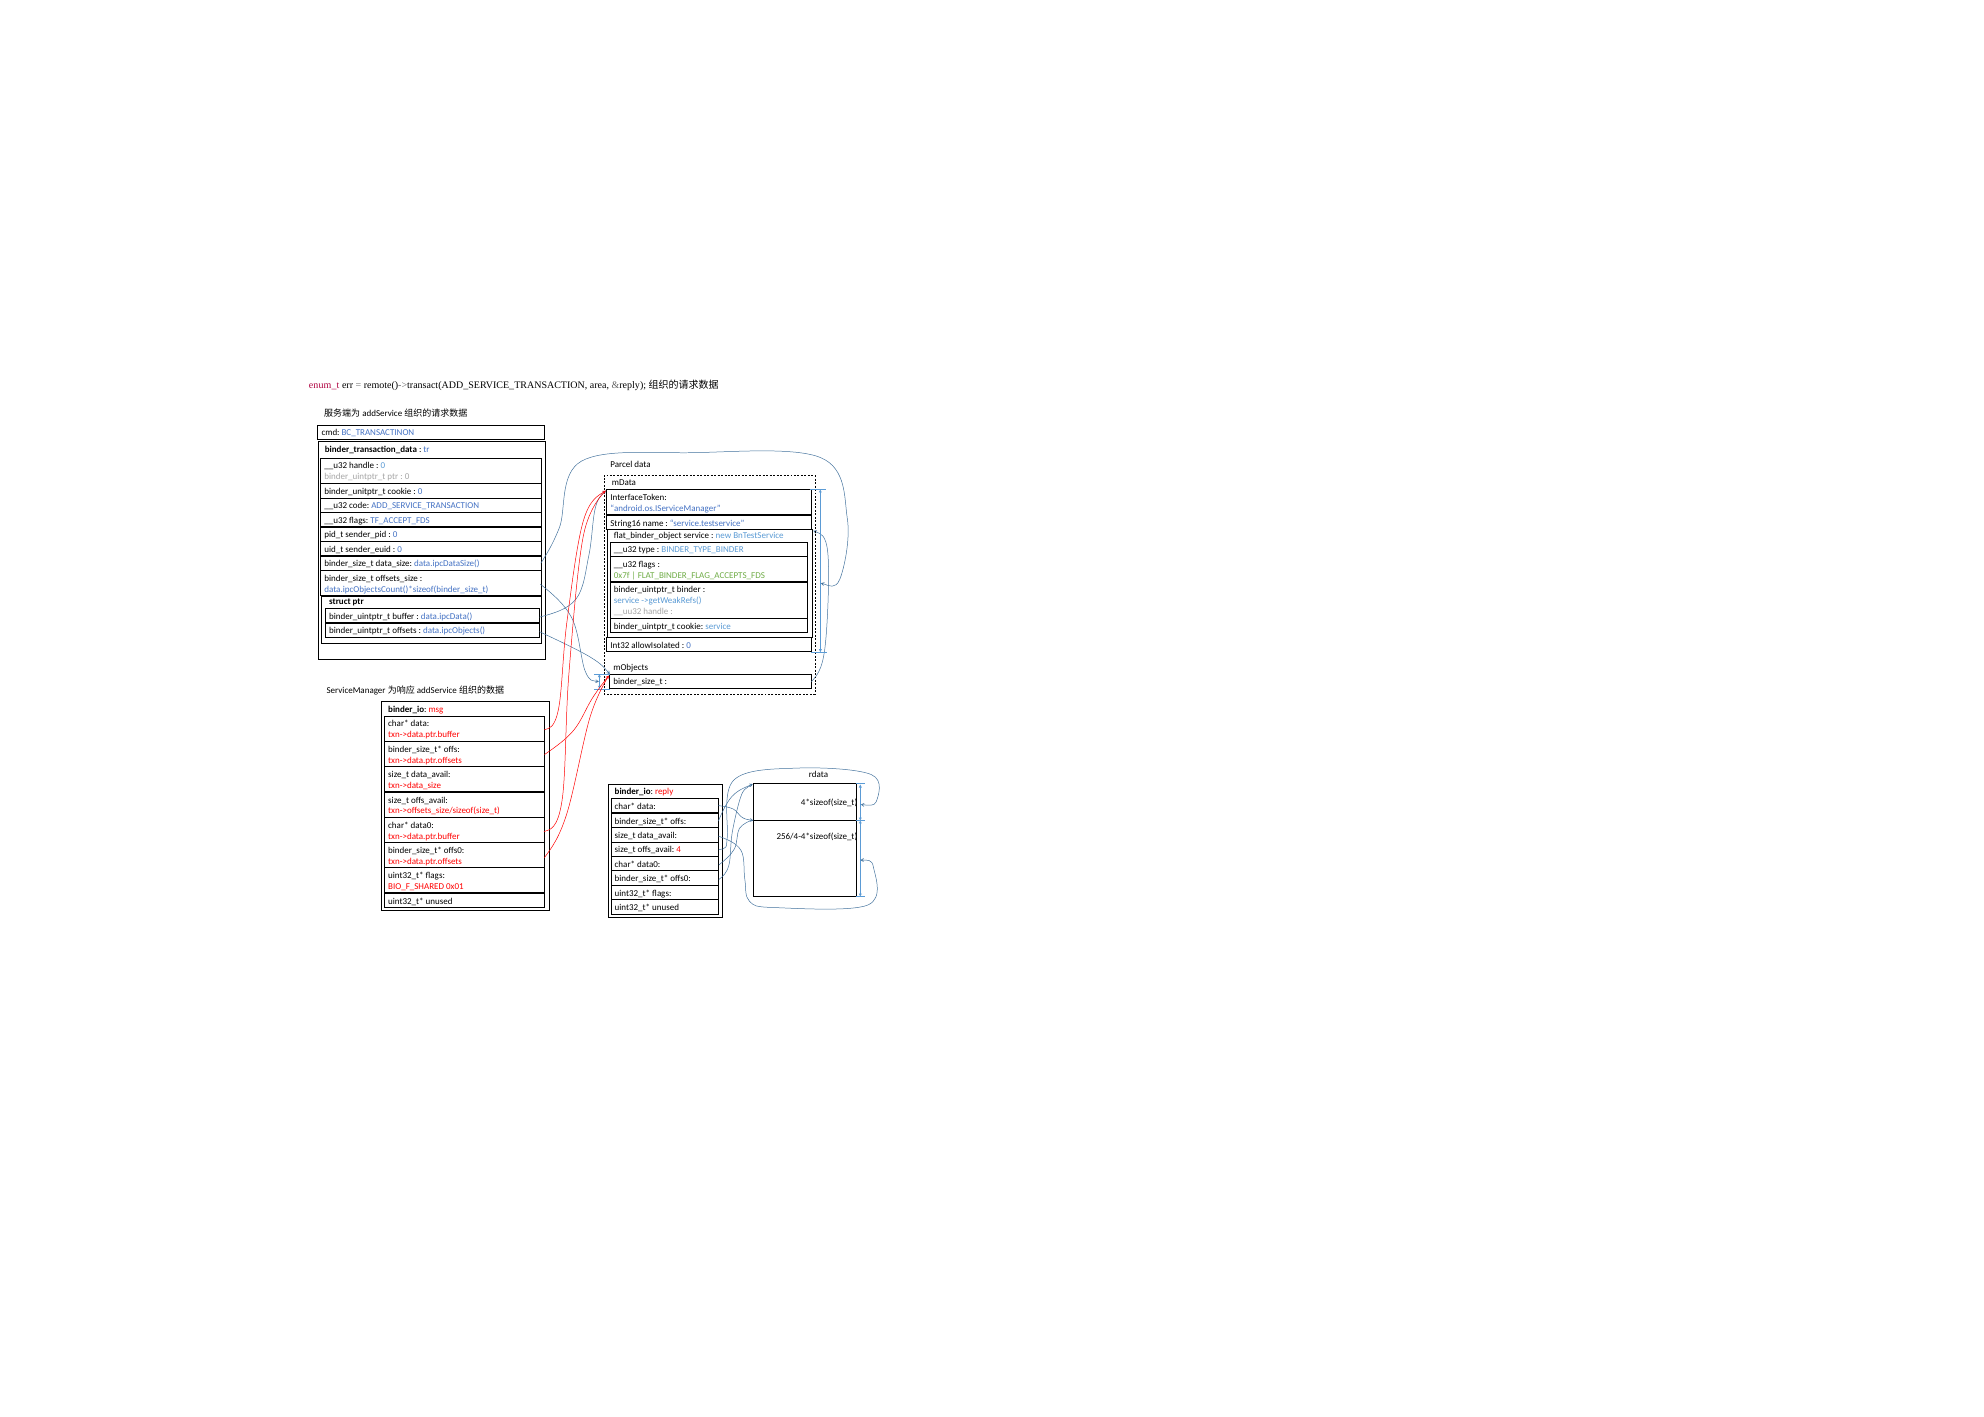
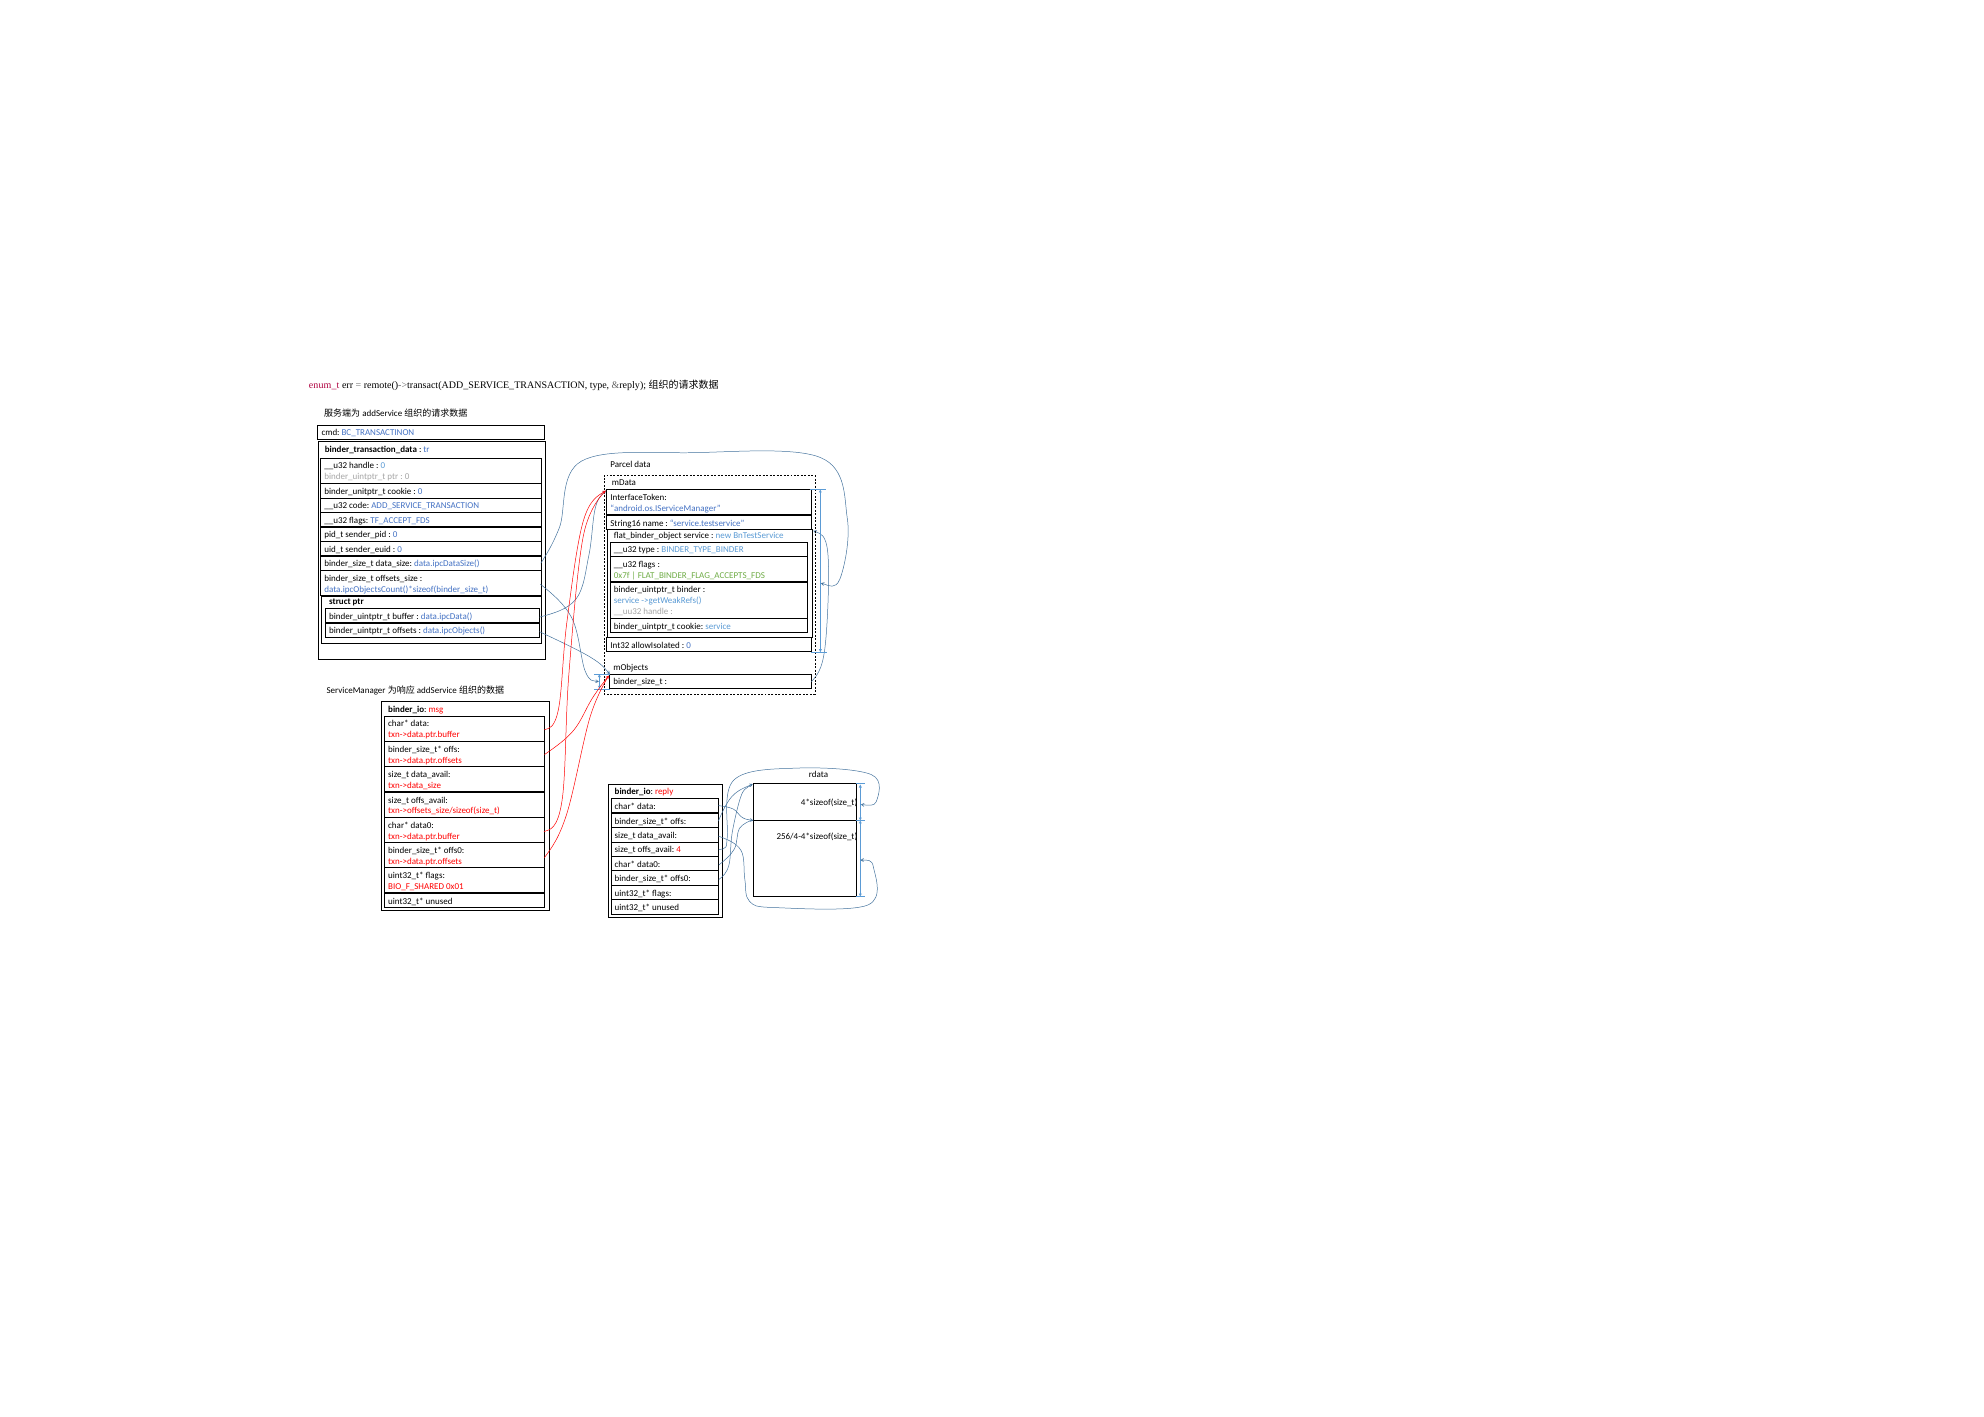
remote()->transact(ADD_SERVICE_TRANSACTION area: area -> type
